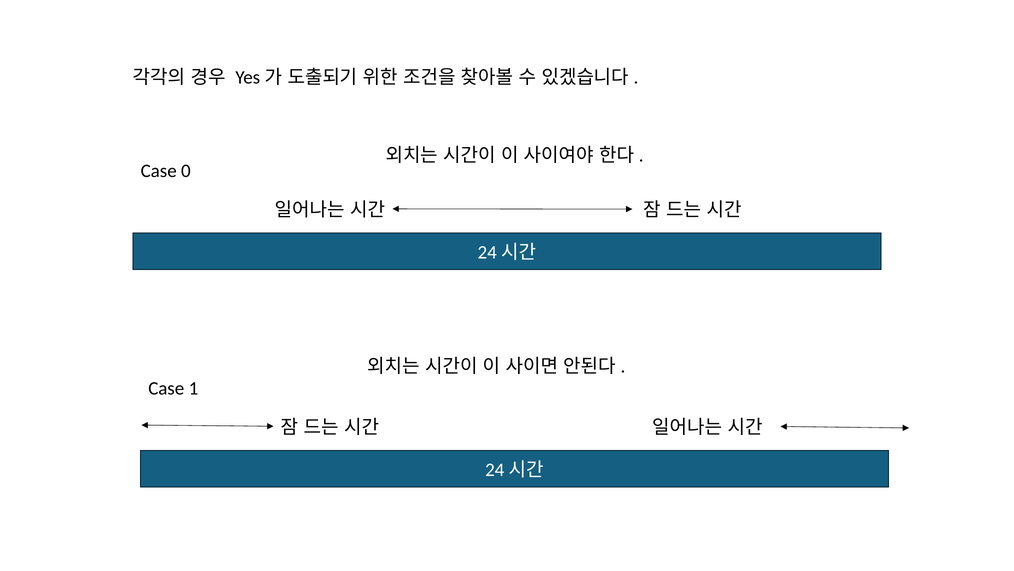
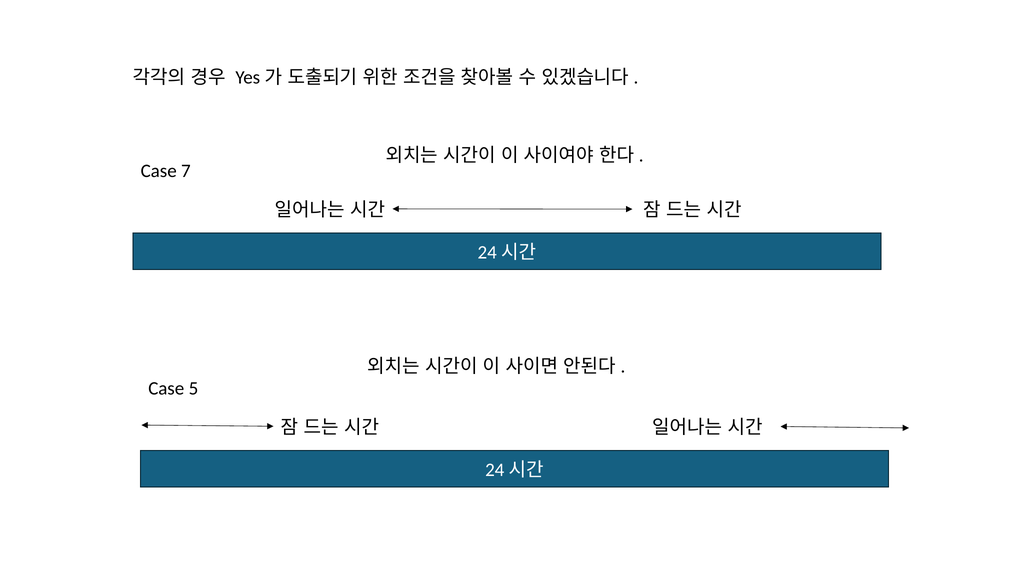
0: 0 -> 7
1: 1 -> 5
